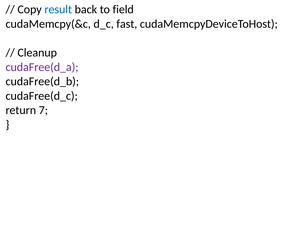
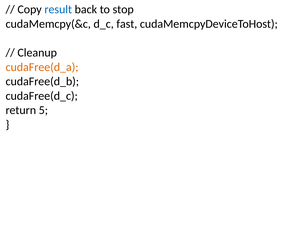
field: field -> stop
cudaFree(d_a colour: purple -> orange
7: 7 -> 5
